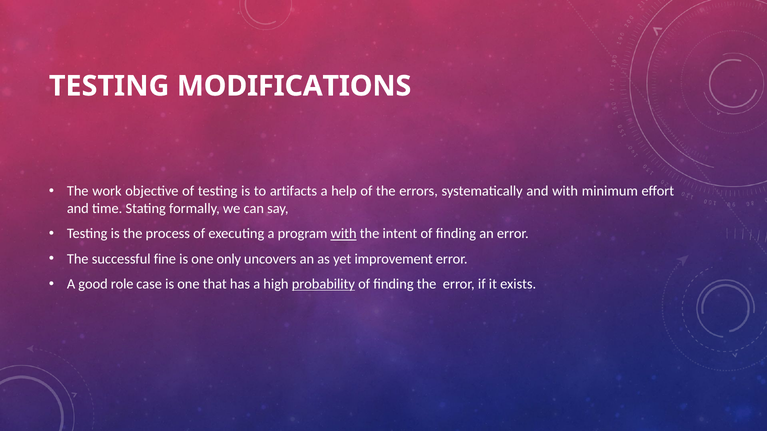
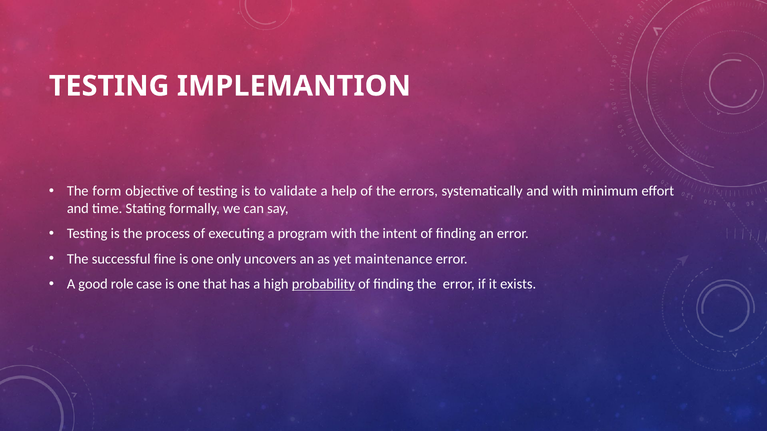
MODIFICATIONS: MODIFICATIONS -> IMPLEMANTION
work: work -> form
artifacts: artifacts -> validate
with at (344, 234) underline: present -> none
improvement: improvement -> maintenance
